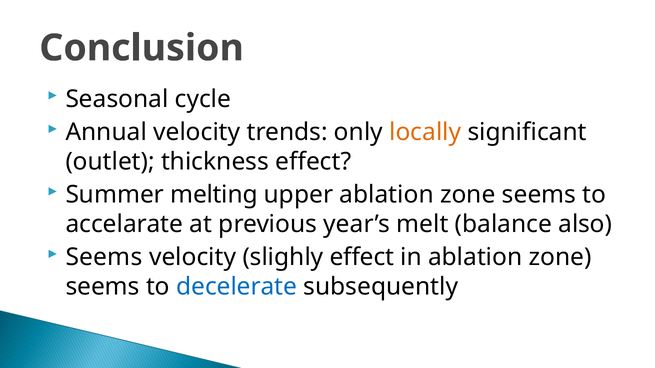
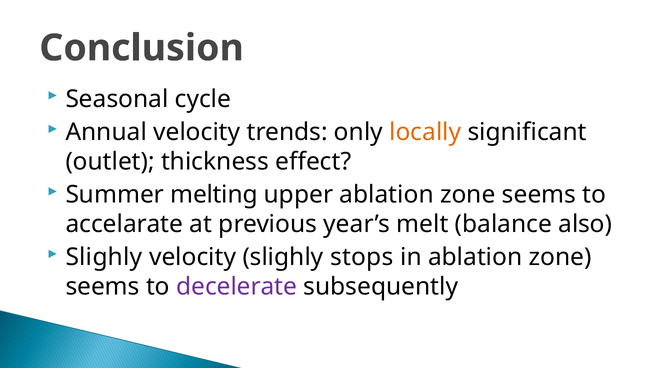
Seems at (104, 258): Seems -> Slighly
slighly effect: effect -> stops
decelerate colour: blue -> purple
